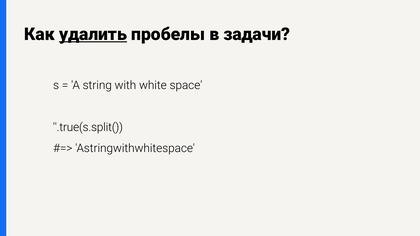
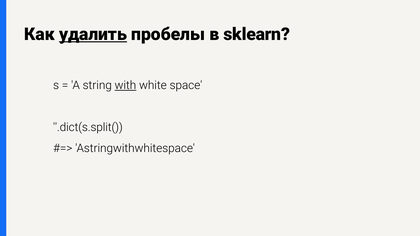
задачи: задачи -> sklearn
with underline: none -> present
.true(s.split(: .true(s.split( -> .dict(s.split(
